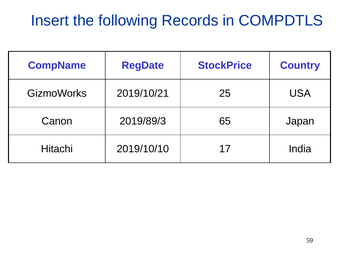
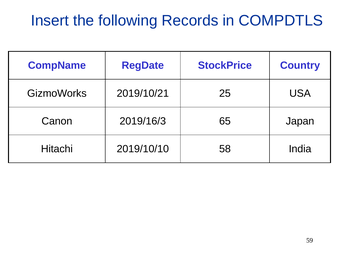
2019/89/3: 2019/89/3 -> 2019/16/3
17: 17 -> 58
